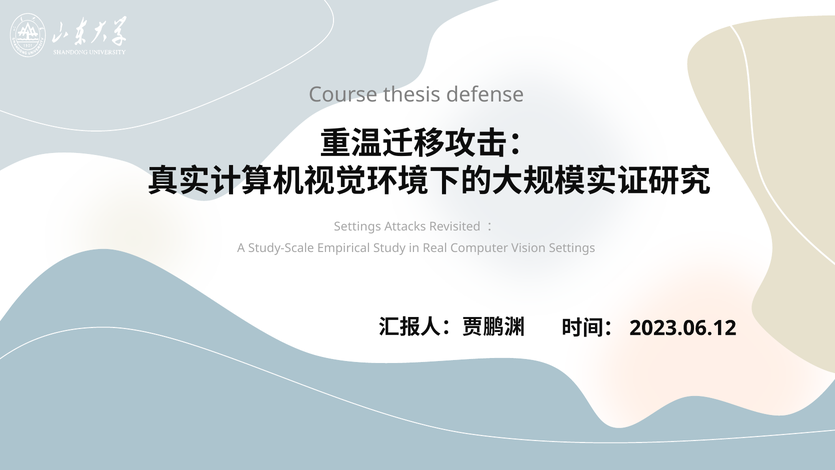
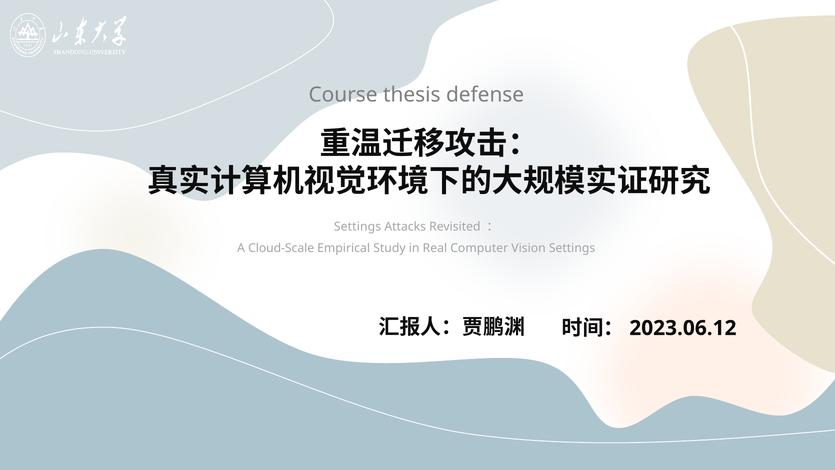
Study-Scale: Study-Scale -> Cloud-Scale
